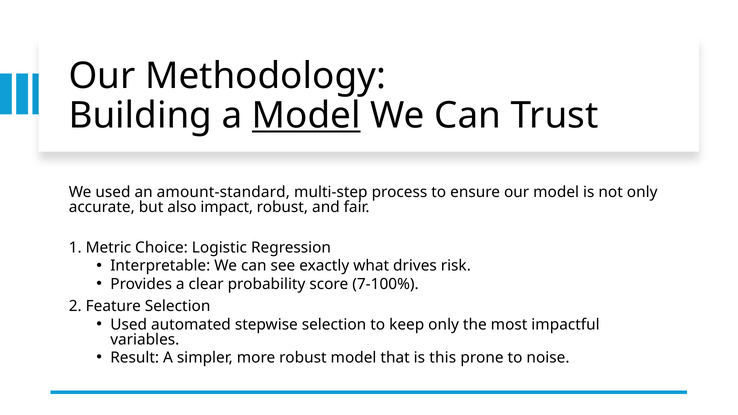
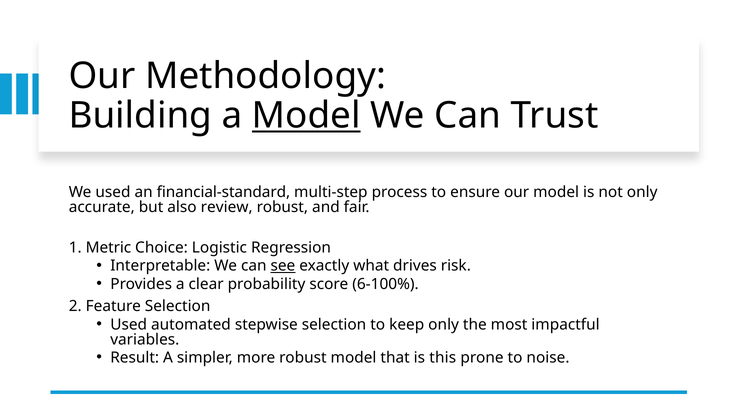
amount-standard: amount-standard -> financial-standard
impact: impact -> review
see underline: none -> present
7-100%: 7-100% -> 6-100%
